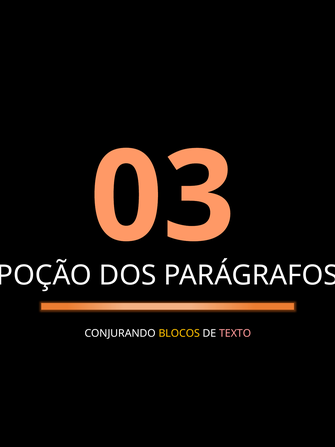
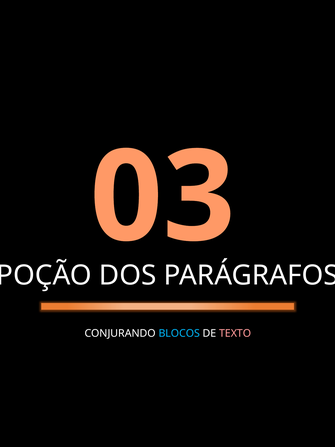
BLOCOS colour: yellow -> light blue
